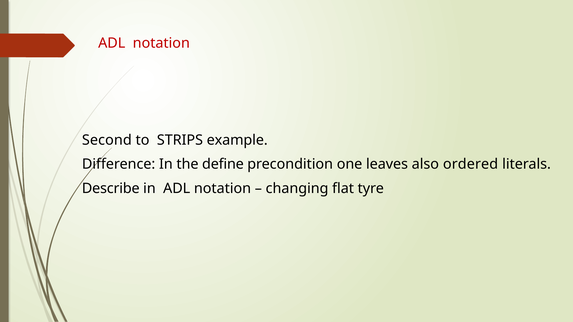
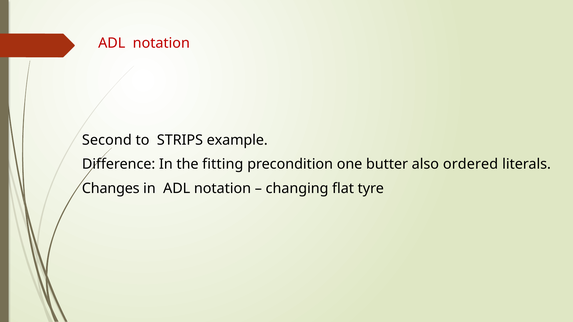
define: define -> fitting
leaves: leaves -> butter
Describe: Describe -> Changes
